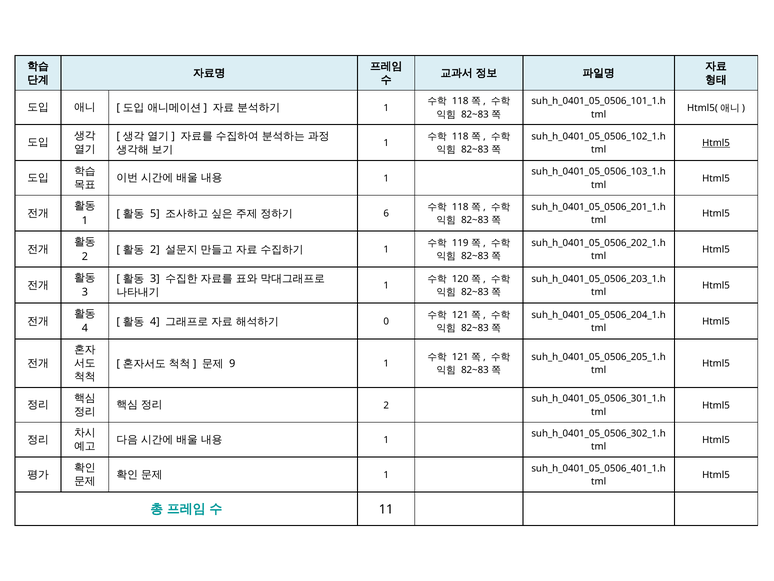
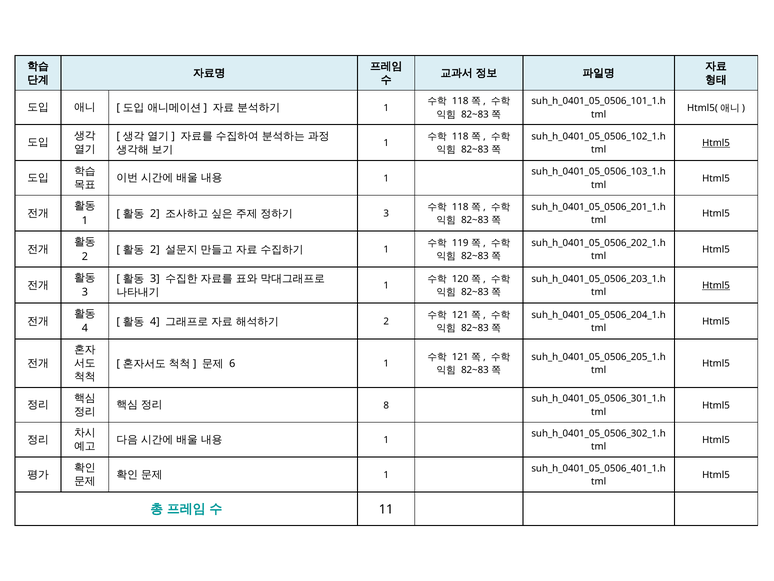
5 at (155, 214): 5 -> 2
6 at (386, 214): 6 -> 3
Html5 at (716, 285) underline: none -> present
0 at (386, 321): 0 -> 2
9: 9 -> 6
2 at (386, 405): 2 -> 8
